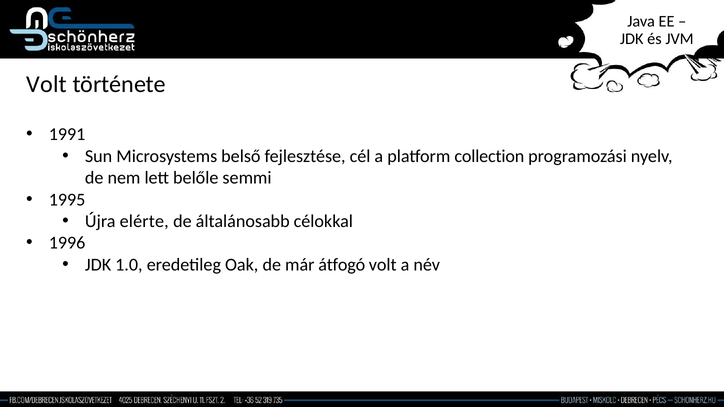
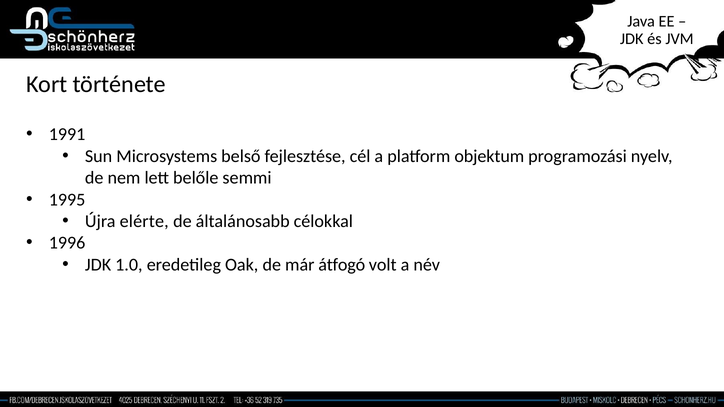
Volt at (47, 85): Volt -> Kort
collection: collection -> objektum
